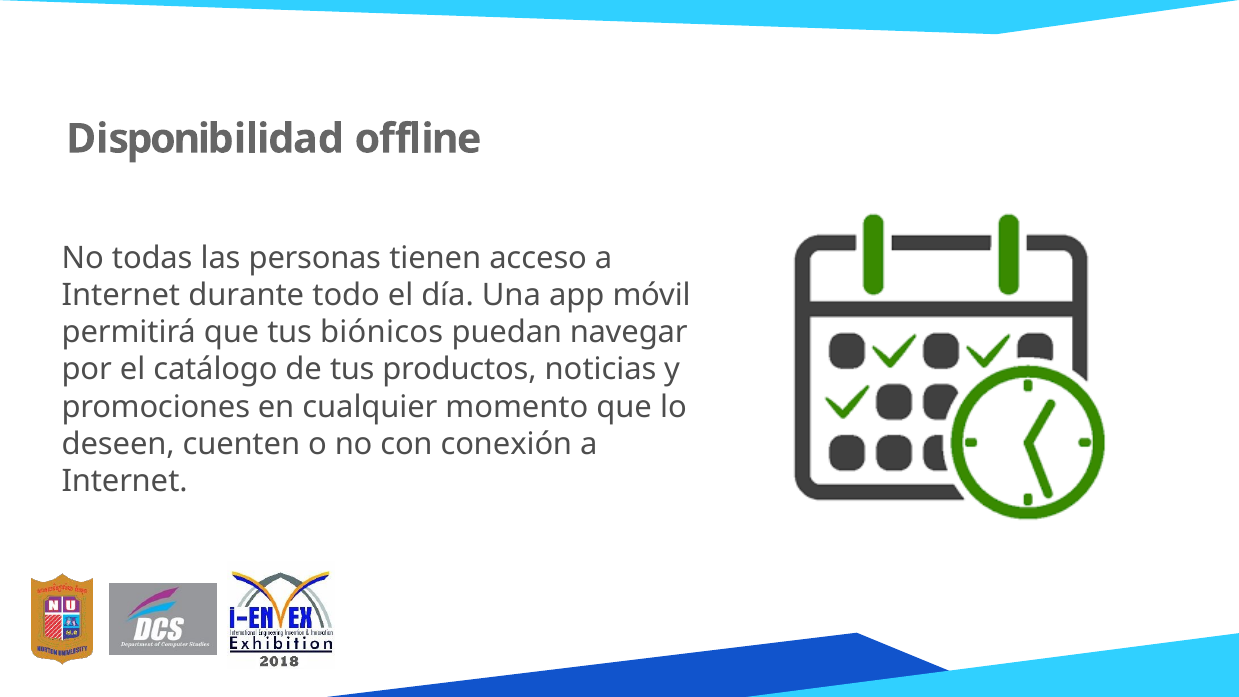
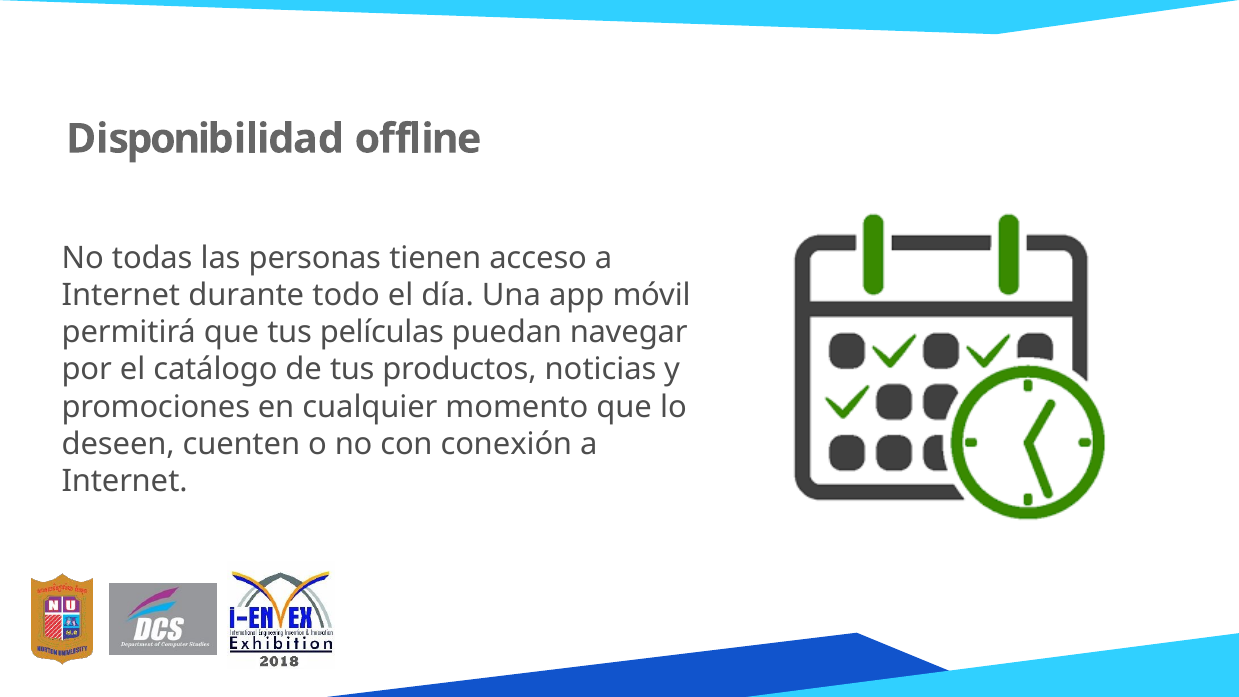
biónicos: biónicos -> películas
